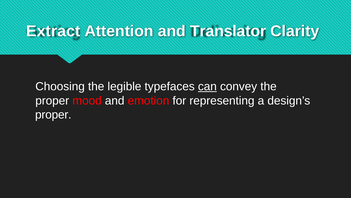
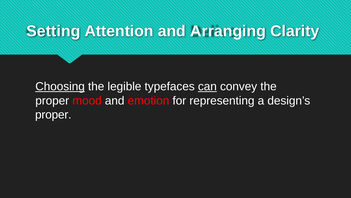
Extract: Extract -> Setting
Translator: Translator -> Arranging
Choosing underline: none -> present
